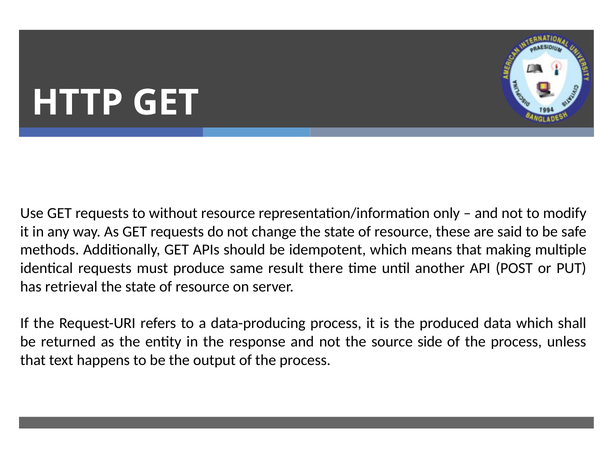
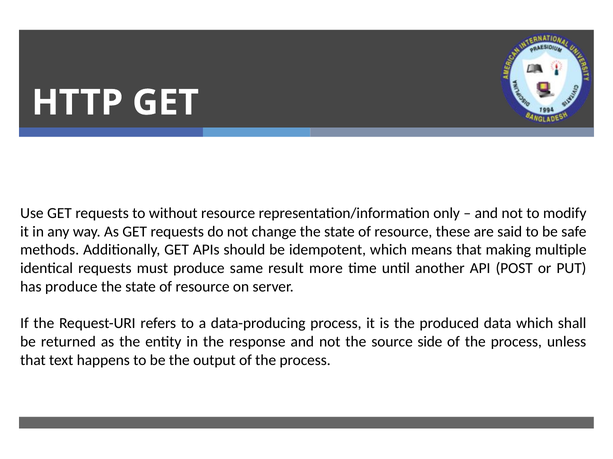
there: there -> more
has retrieval: retrieval -> produce
